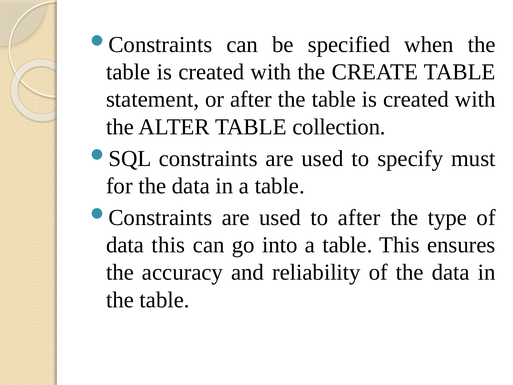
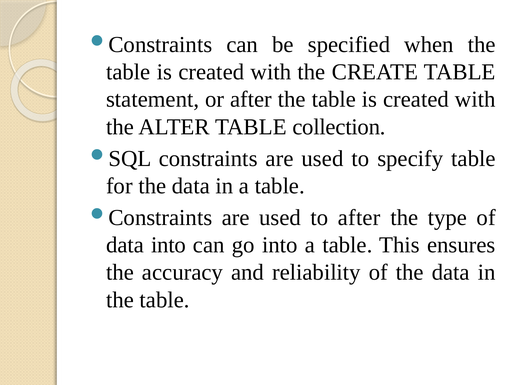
specify must: must -> table
data this: this -> into
